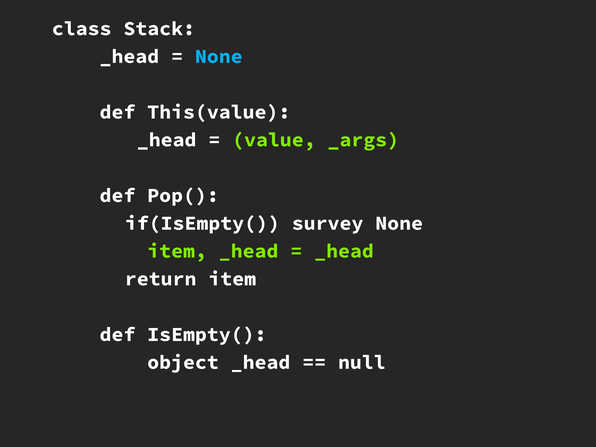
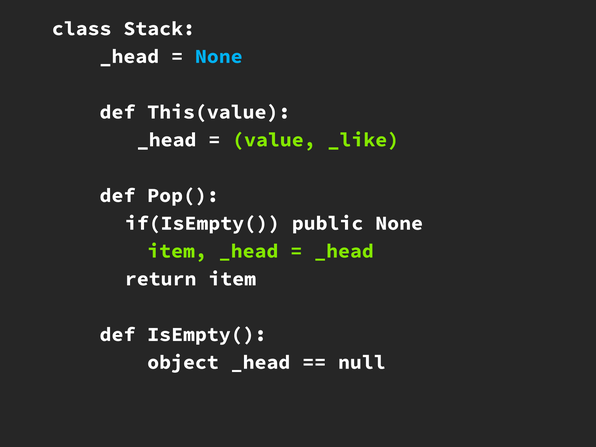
_args: _args -> _like
survey: survey -> public
